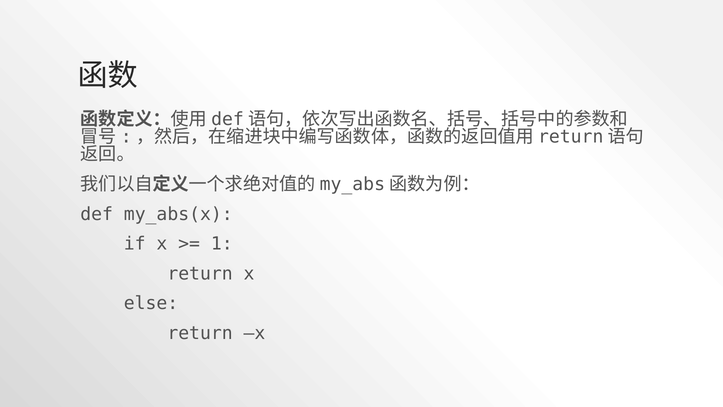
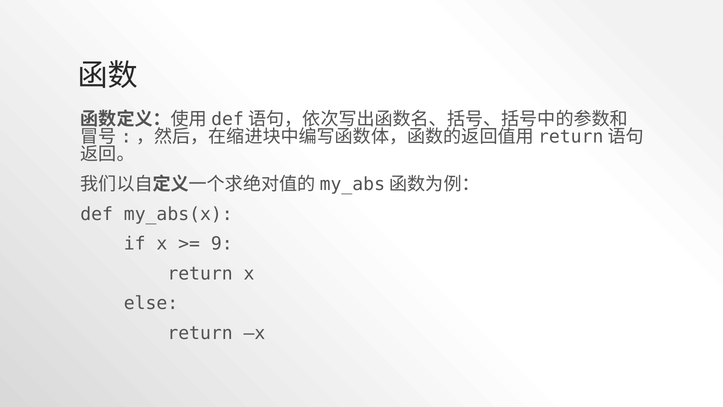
1: 1 -> 9
